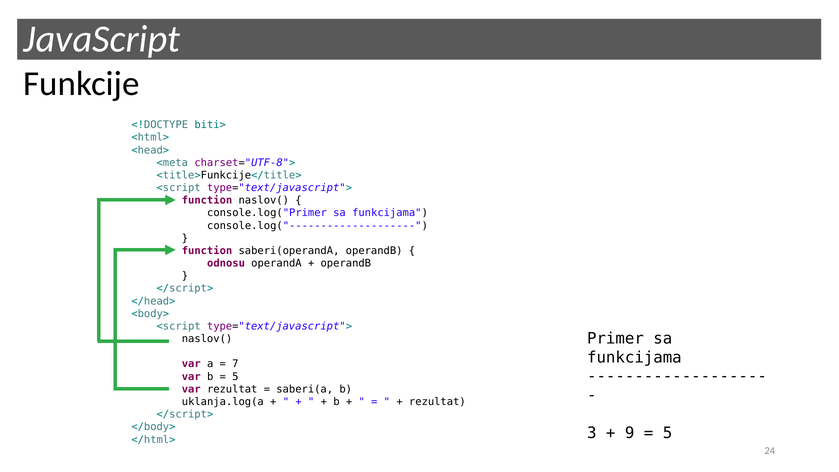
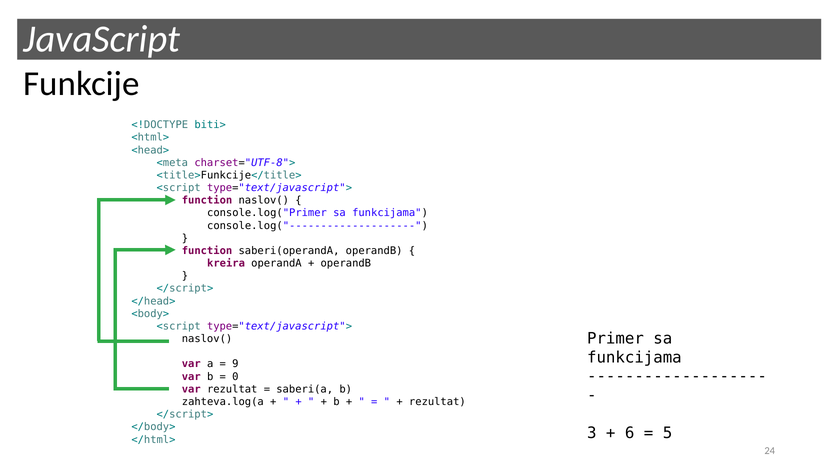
odnosu: odnosu -> kreira
7: 7 -> 9
5 at (235, 377): 5 -> 0
uklanja.log(a: uklanja.log(a -> zahteva.log(a
9: 9 -> 6
